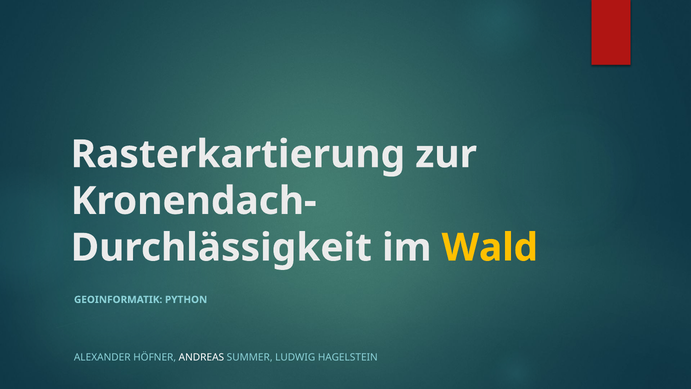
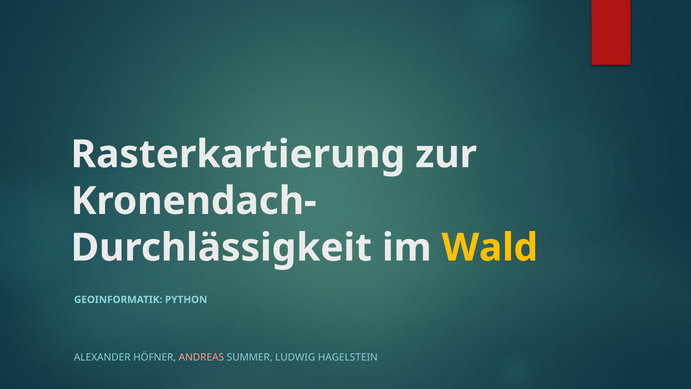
ANDREAS colour: white -> pink
